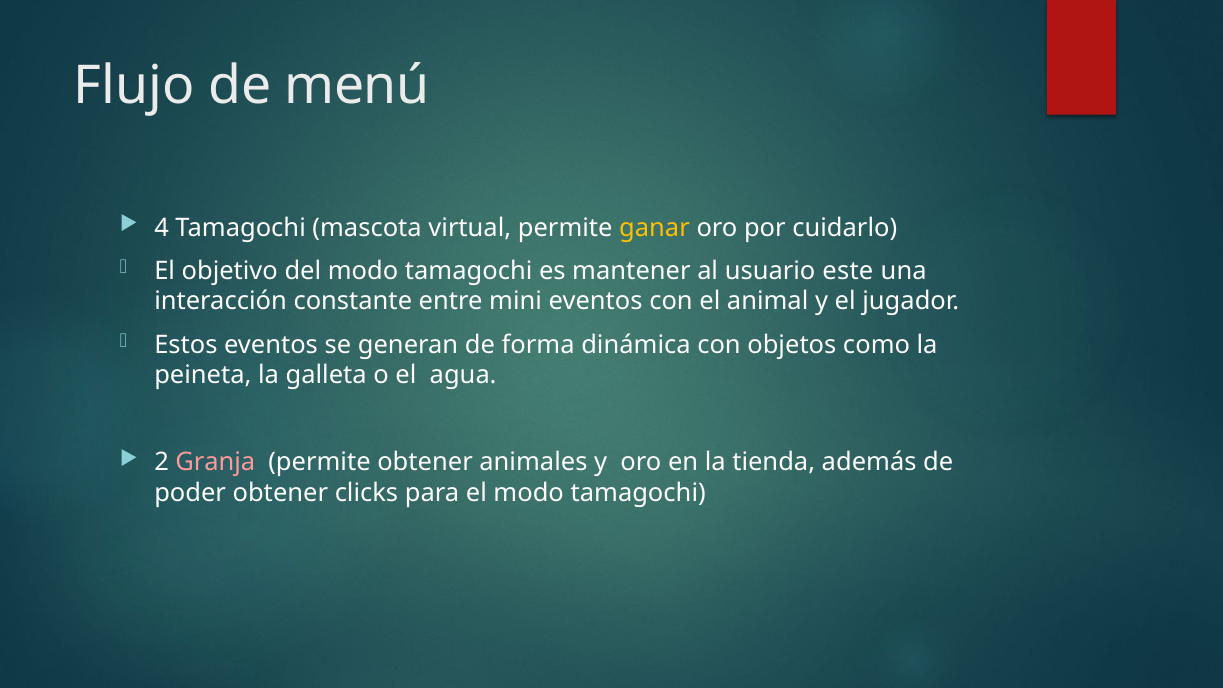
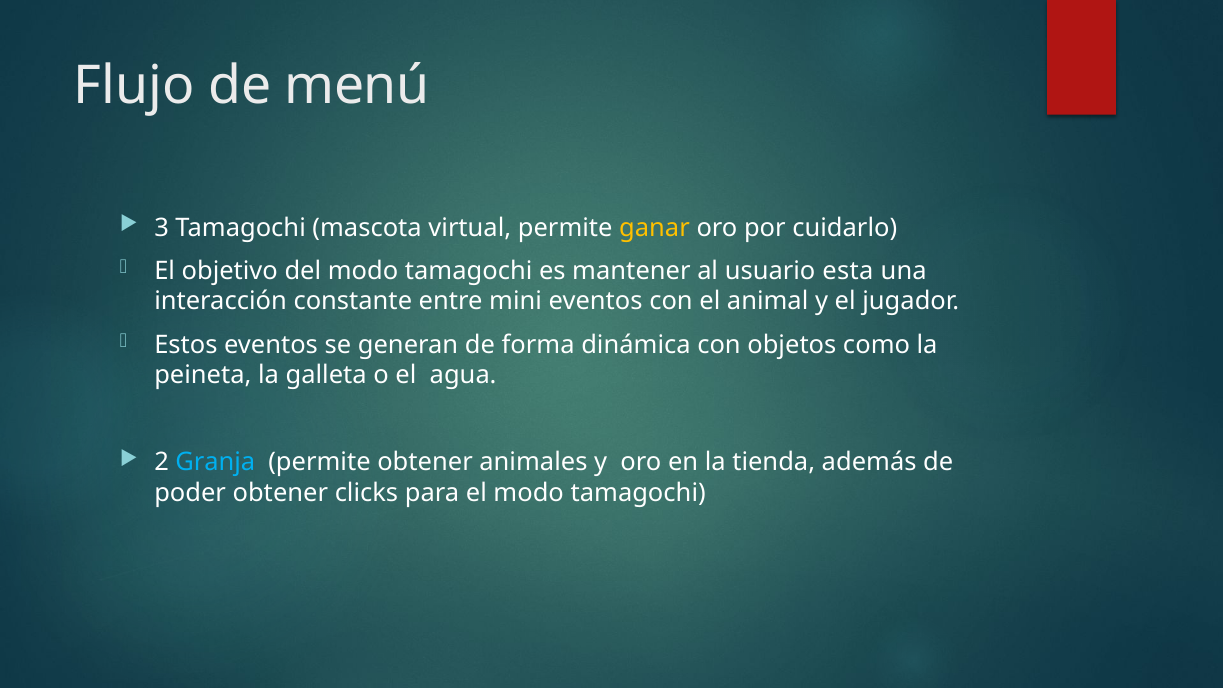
4: 4 -> 3
este: este -> esta
Granja colour: pink -> light blue
